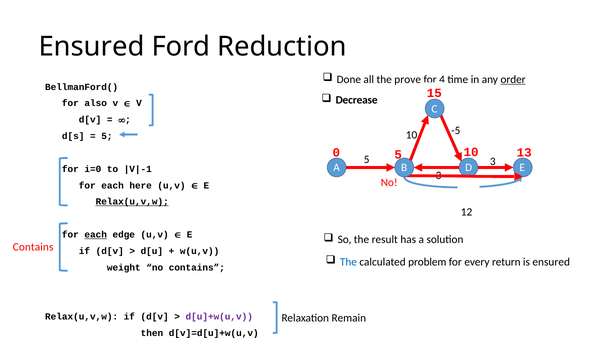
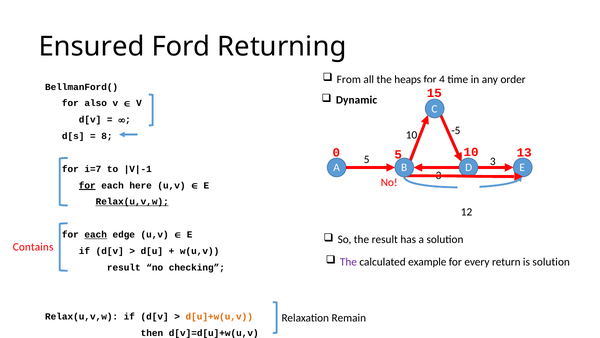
Reduction: Reduction -> Returning
Done: Done -> From
prove: prove -> heaps
order underline: present -> none
Decrease: Decrease -> Dynamic
5 at (107, 136): 5 -> 8
i=0: i=0 -> i=7
for at (87, 185) underline: none -> present
The at (348, 262) colour: blue -> purple
problem: problem -> example
is ensured: ensured -> solution
weight at (124, 267): weight -> result
no contains: contains -> checking
d[u]+w(u,v colour: purple -> orange
